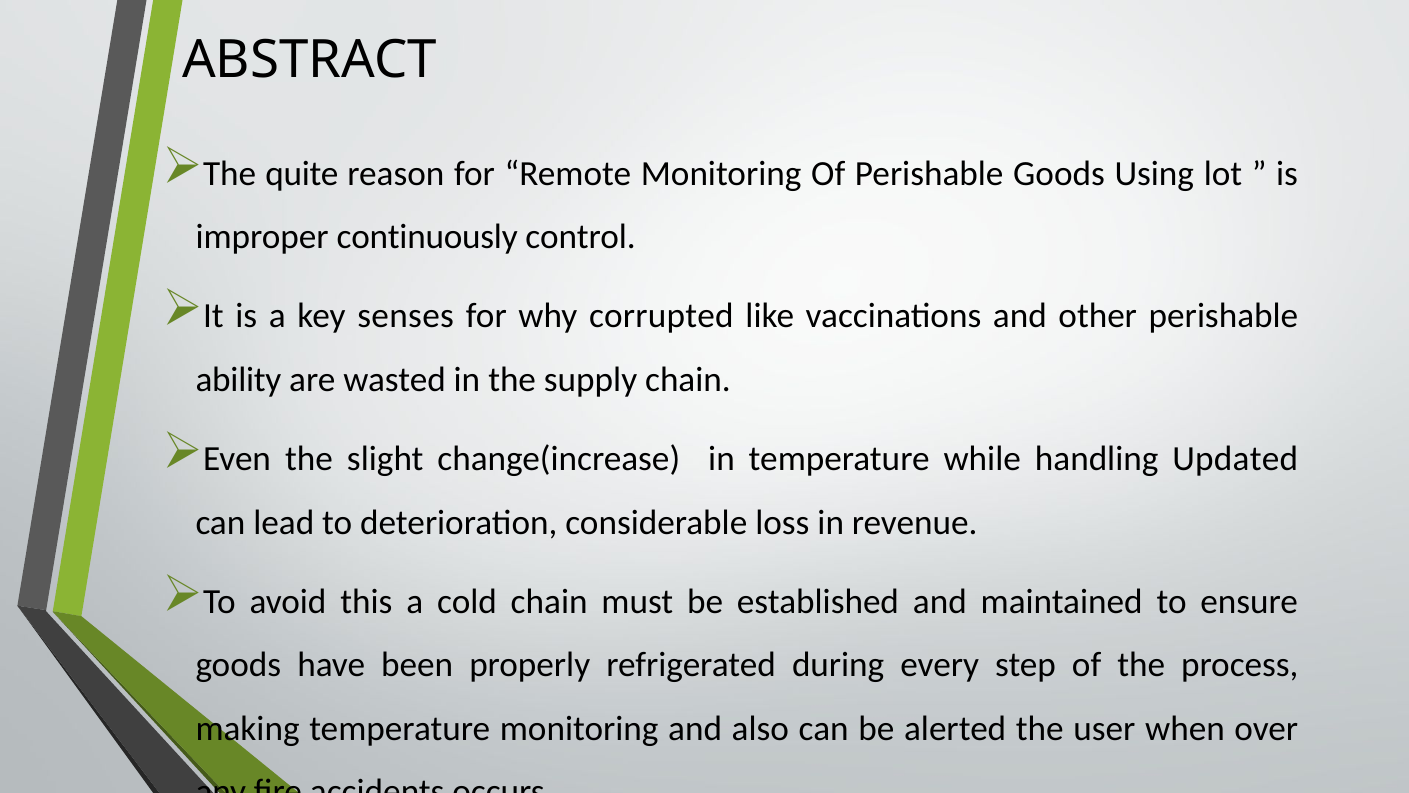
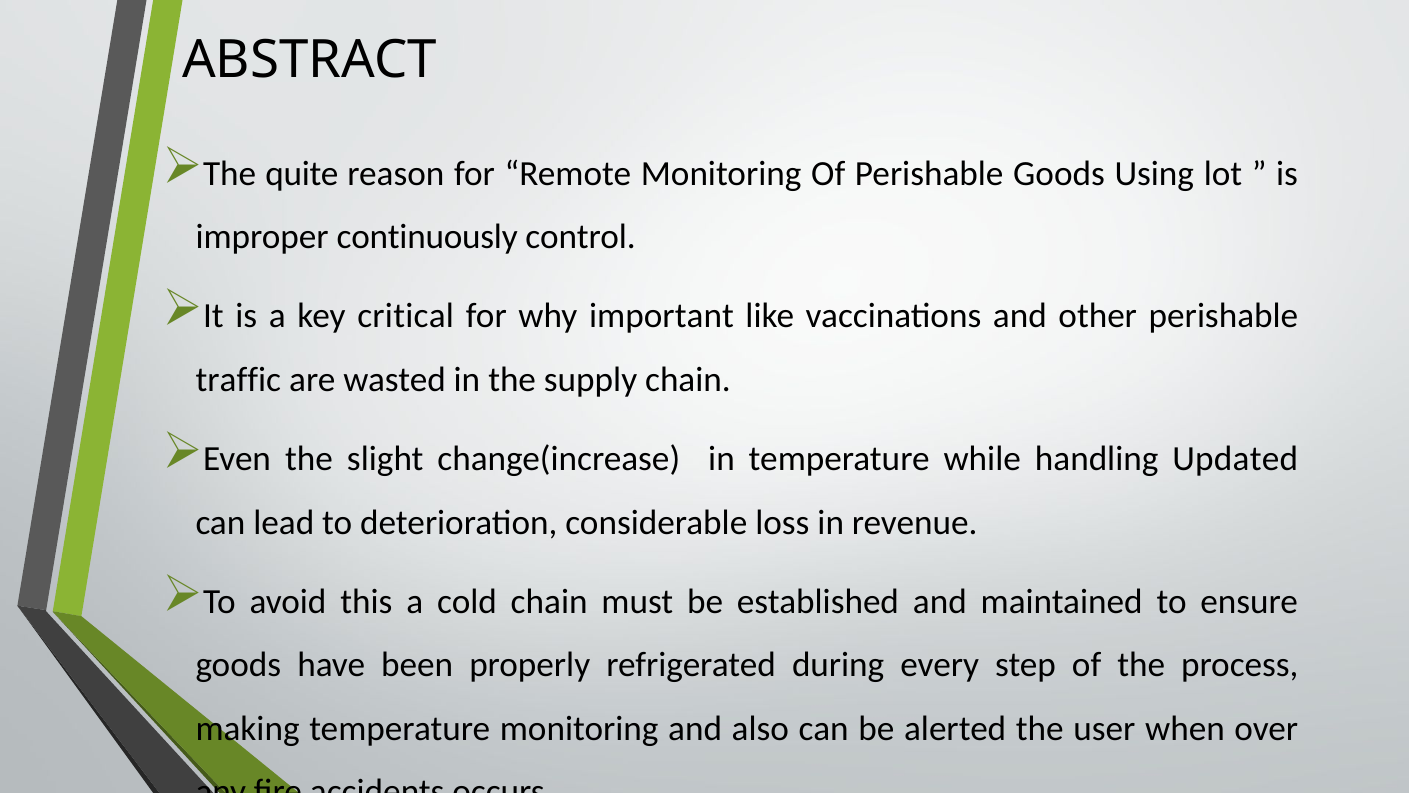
senses: senses -> critical
corrupted: corrupted -> important
ability: ability -> traffic
